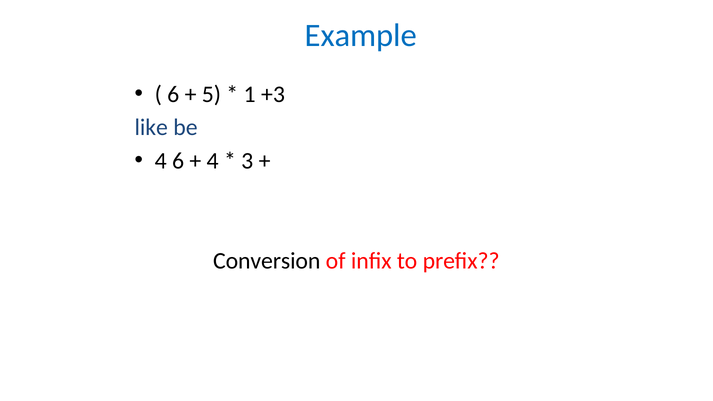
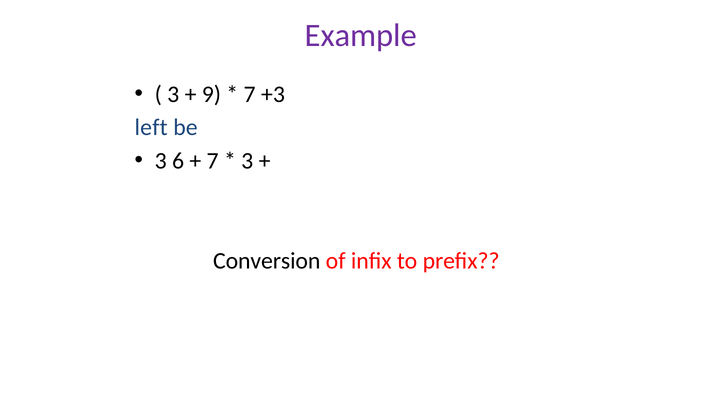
Example colour: blue -> purple
6 at (173, 94): 6 -> 3
5: 5 -> 9
1 at (250, 94): 1 -> 7
like: like -> left
4 at (161, 161): 4 -> 3
4 at (213, 161): 4 -> 7
